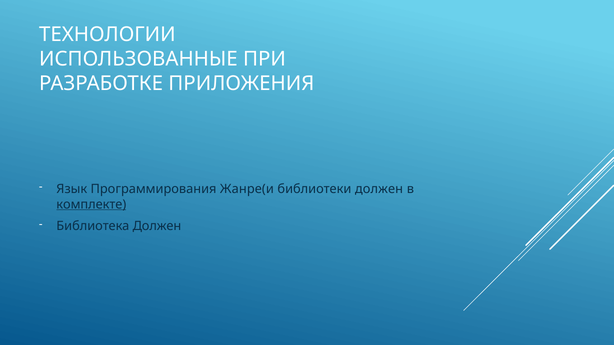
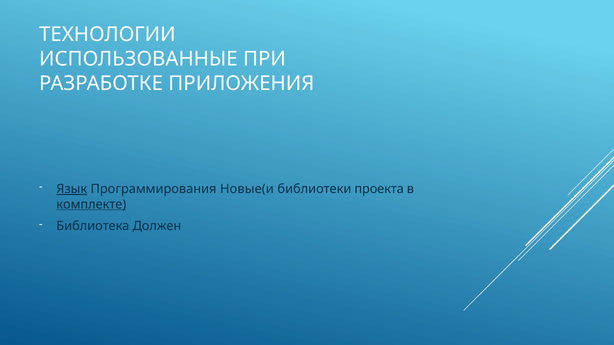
Язык underline: none -> present
Жанре(и: Жанре(и -> Новые(и
библиотеки должен: должен -> проекта
